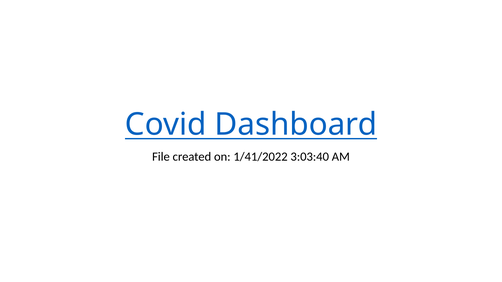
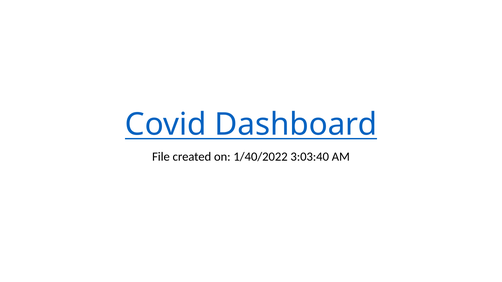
1/41/2022: 1/41/2022 -> 1/40/2022
